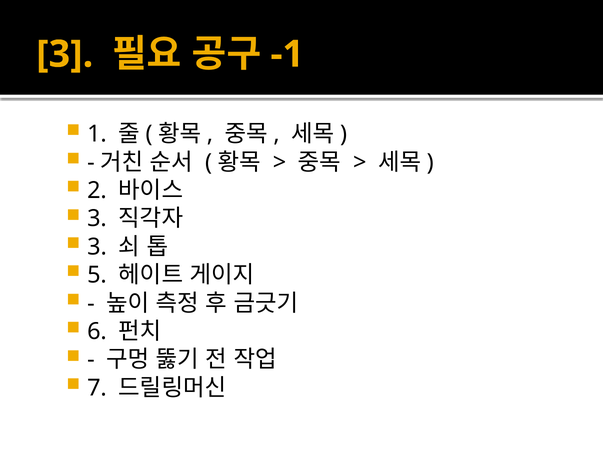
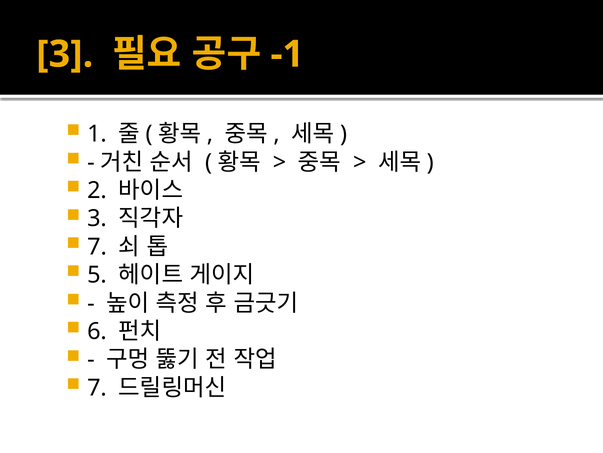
3 at (97, 247): 3 -> 7
